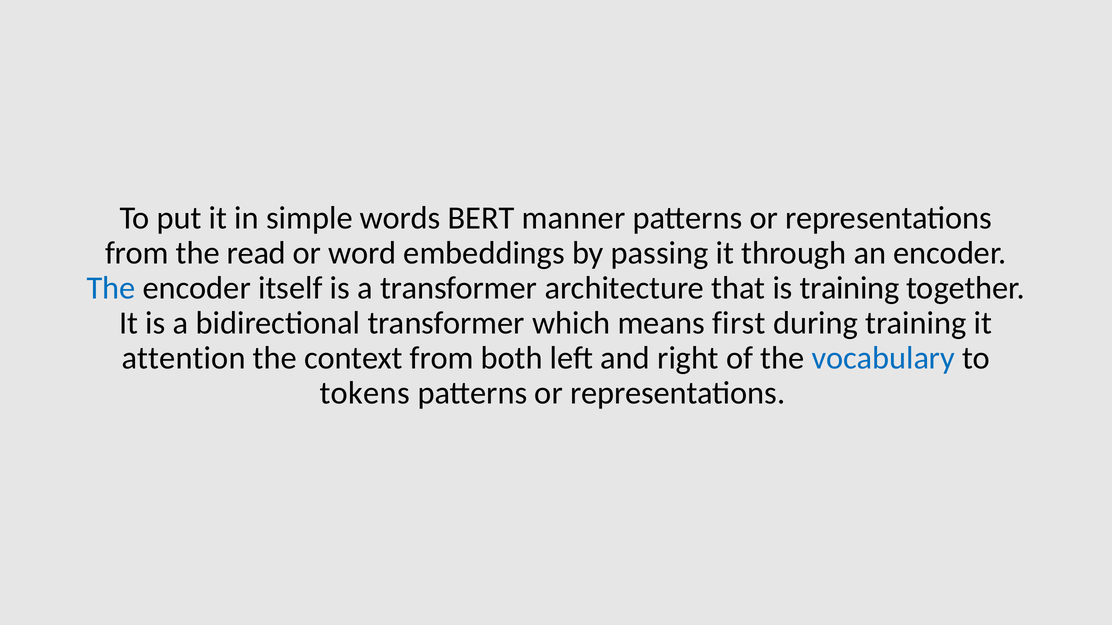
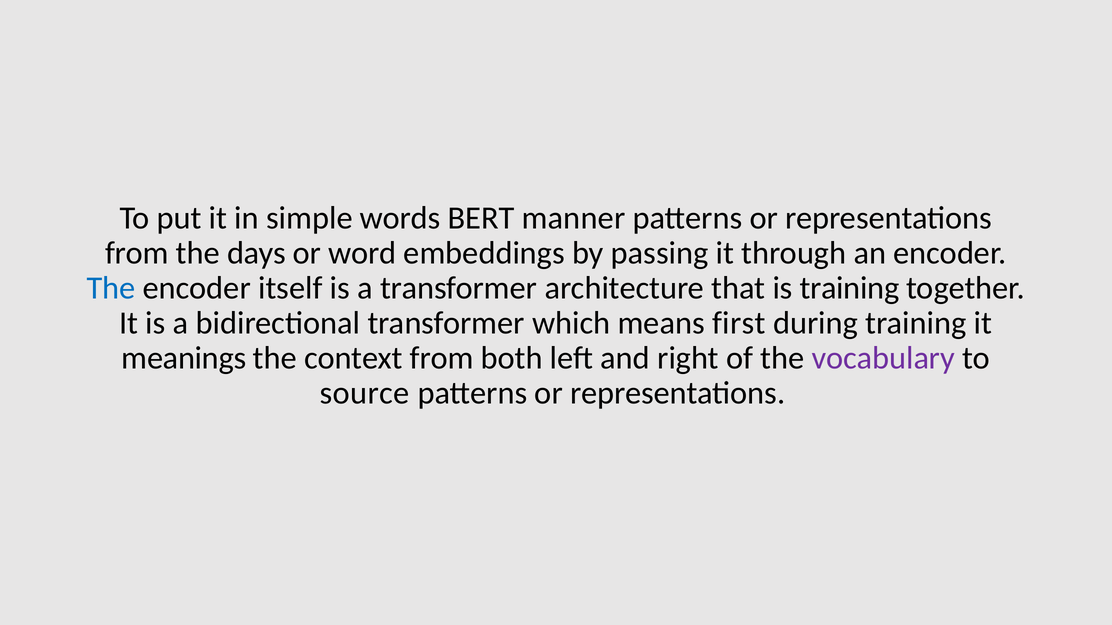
read: read -> days
attention: attention -> meanings
vocabulary colour: blue -> purple
tokens: tokens -> source
